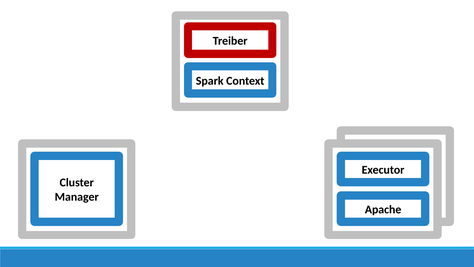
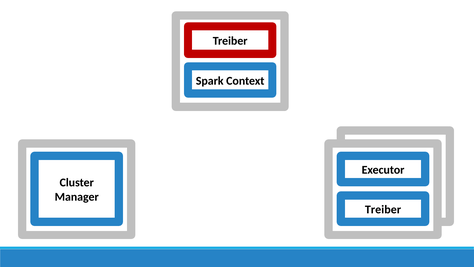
Apache at (383, 209): Apache -> Treiber
